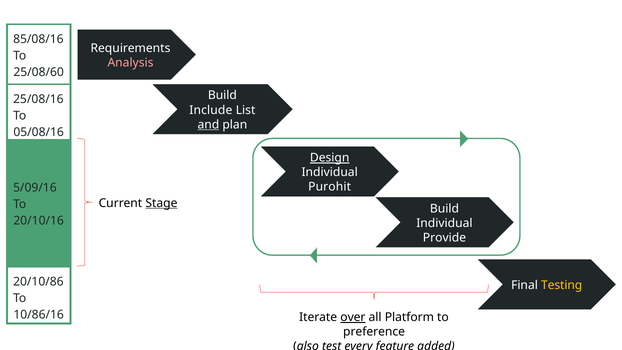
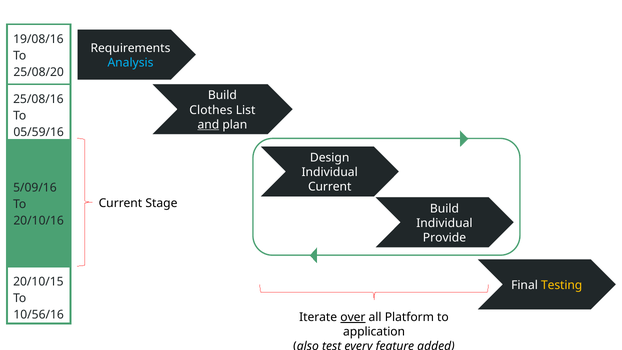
85/08/16: 85/08/16 -> 19/08/16
Analysis colour: pink -> light blue
25/08/60: 25/08/60 -> 25/08/20
Include: Include -> Clothes
05/08/16: 05/08/16 -> 05/59/16
Design underline: present -> none
Purohit at (330, 187): Purohit -> Current
Stage underline: present -> none
20/10/86: 20/10/86 -> 20/10/15
10/86/16: 10/86/16 -> 10/56/16
preference: preference -> application
